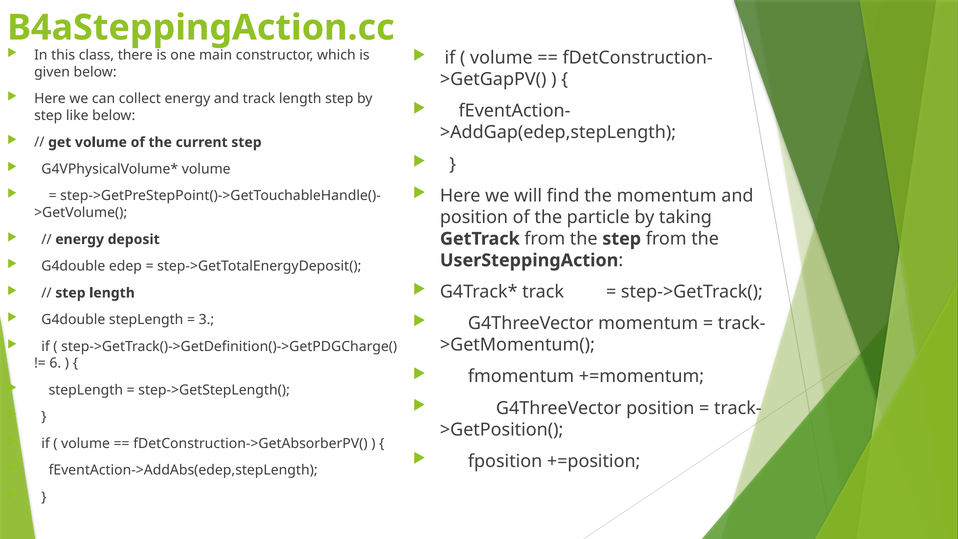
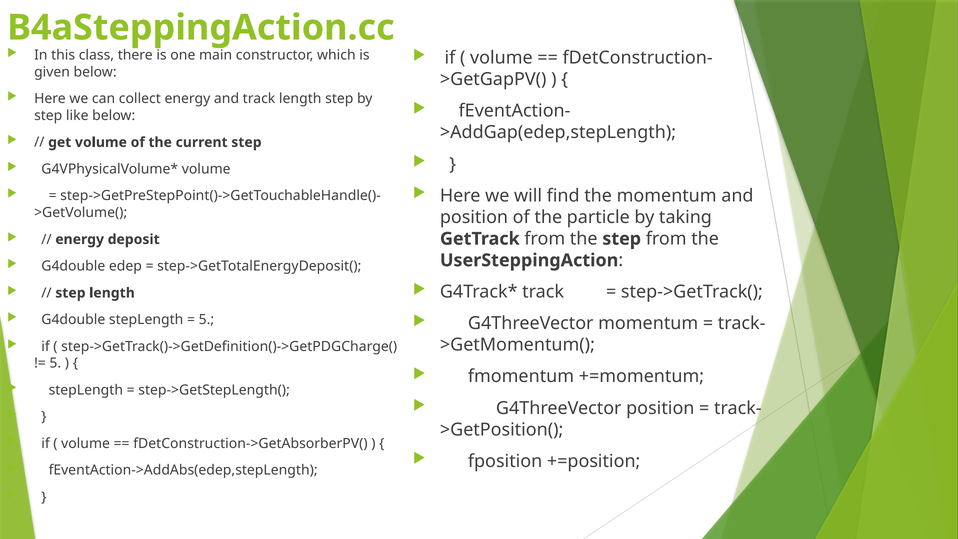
3 at (206, 320): 3 -> 5
6 at (55, 363): 6 -> 5
